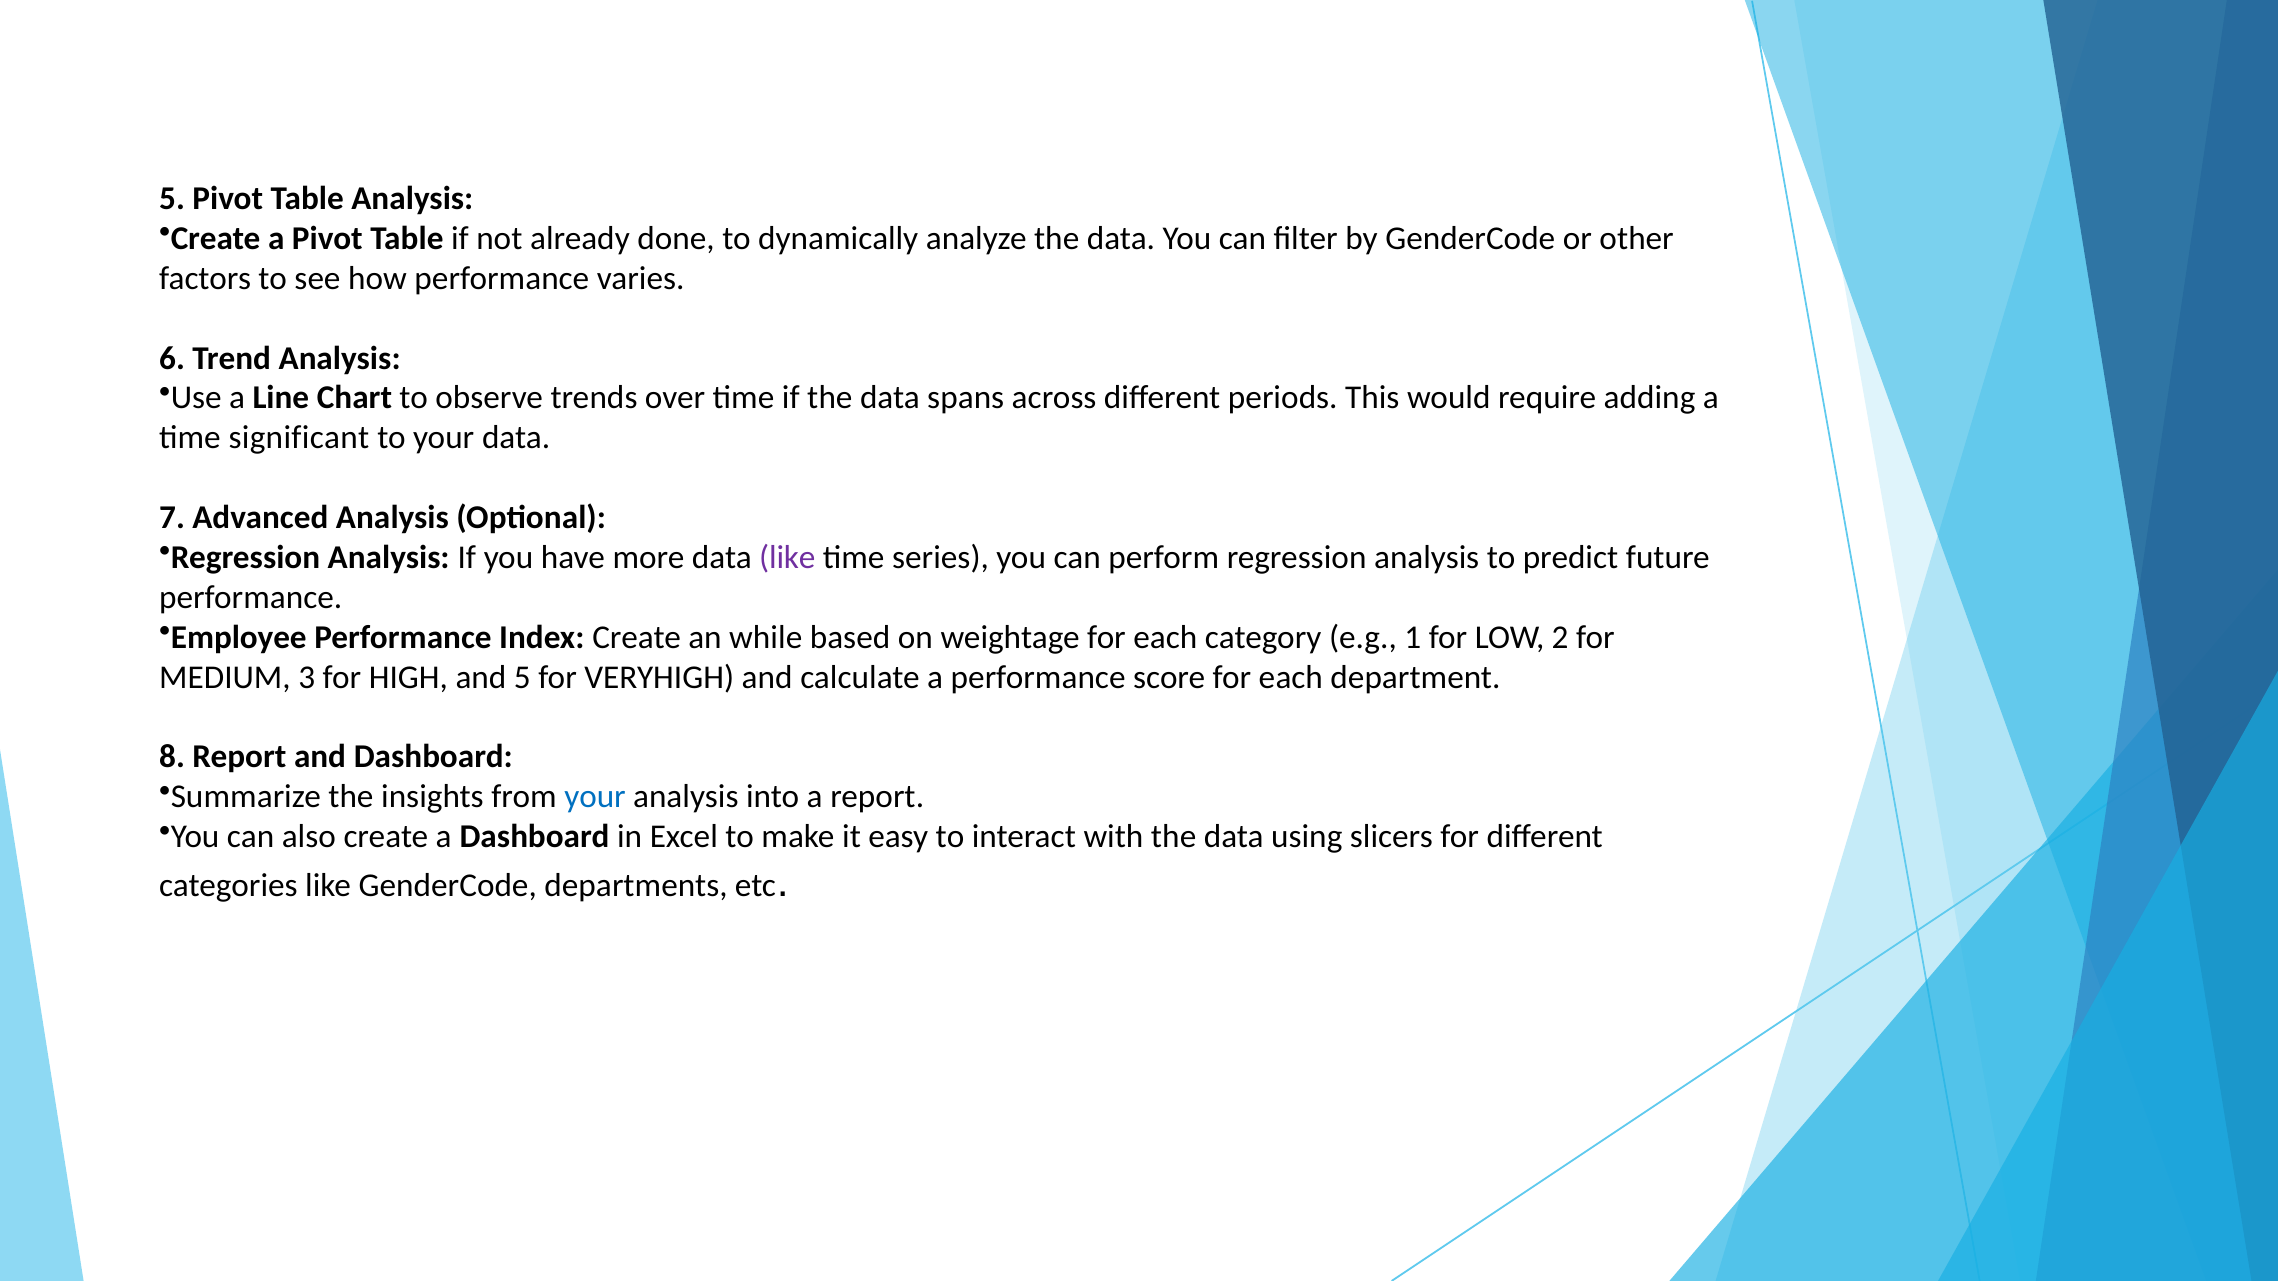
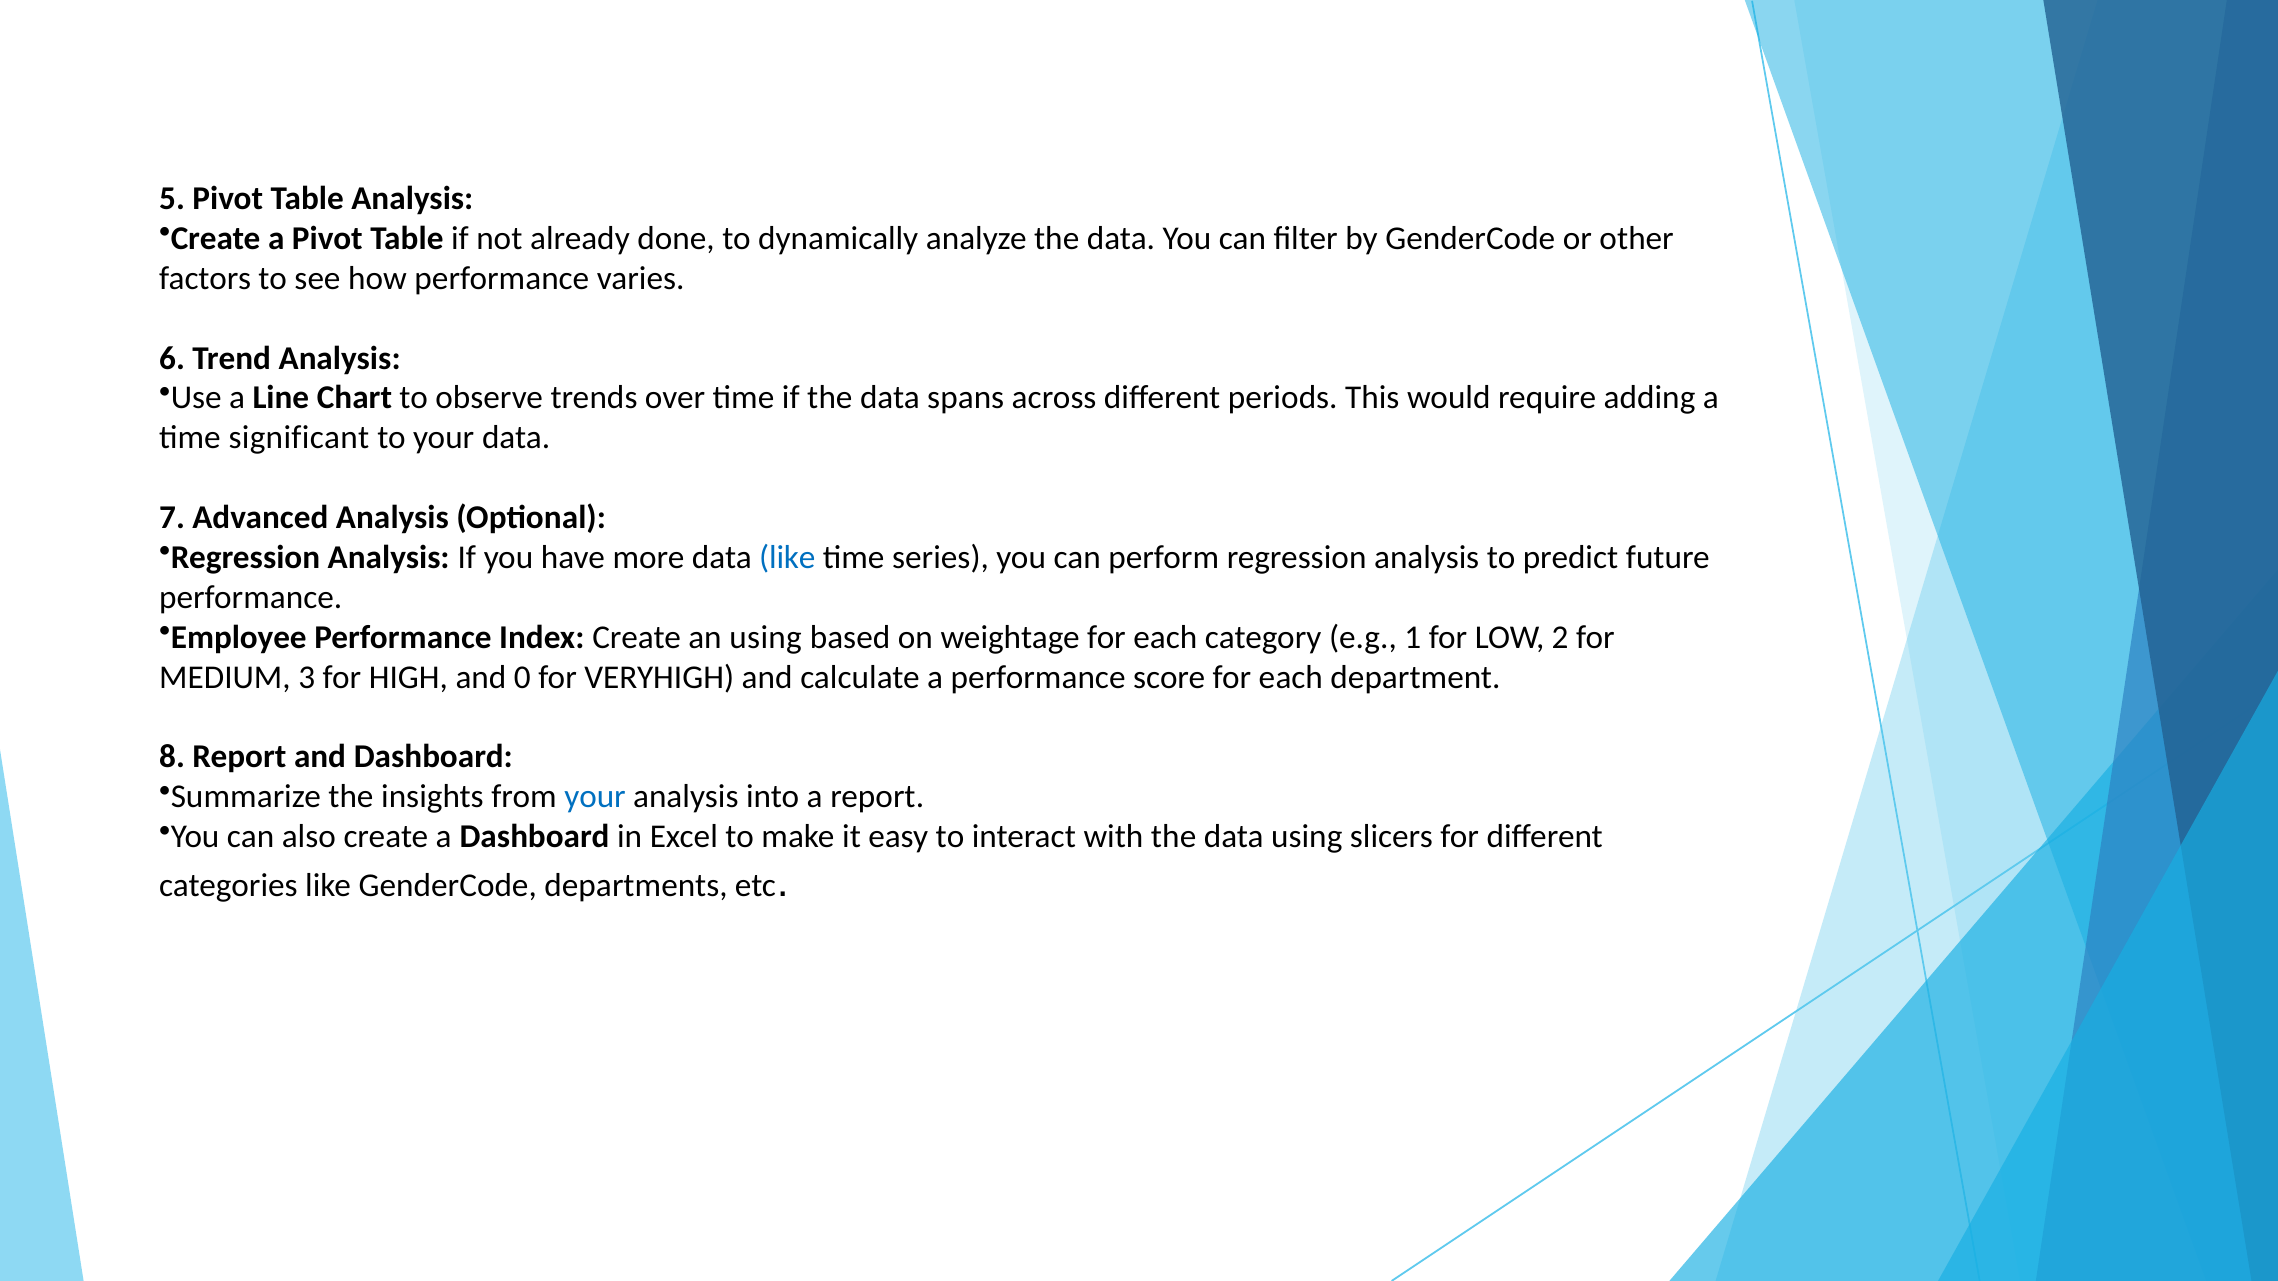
like at (787, 558) colour: purple -> blue
an while: while -> using
and 5: 5 -> 0
